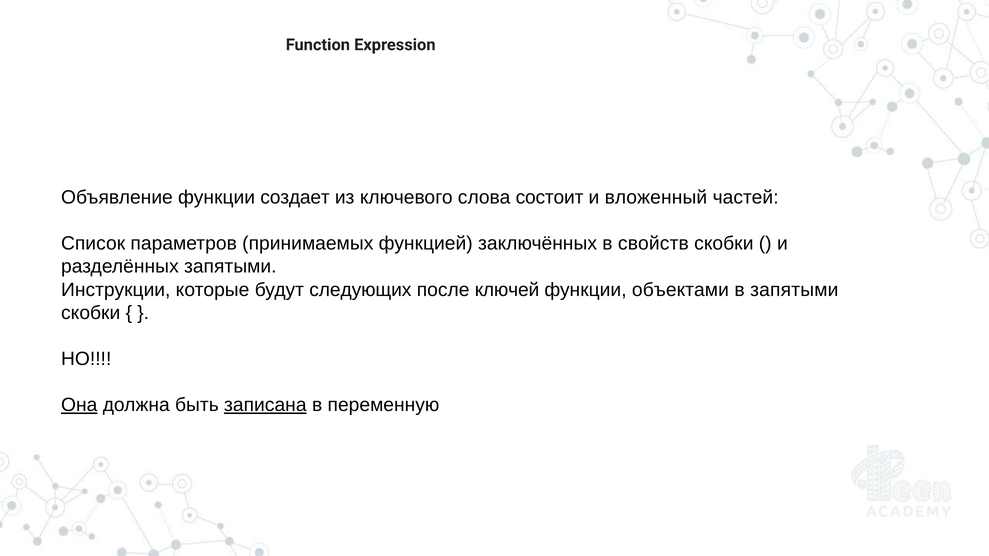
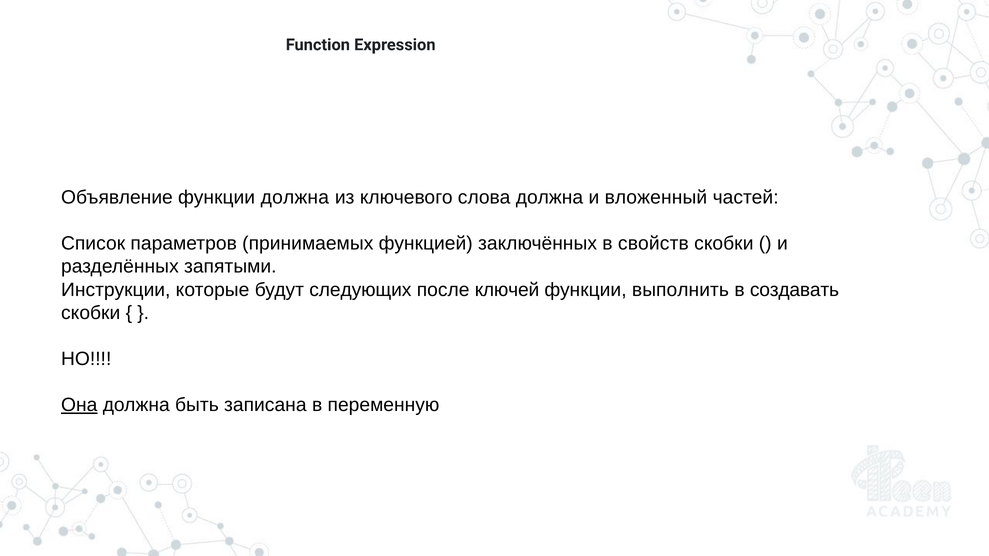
функции создает: создает -> должна
слова состоит: состоит -> должна
объектами: объектами -> выполнить
в запятыми: запятыми -> создавать
записана underline: present -> none
